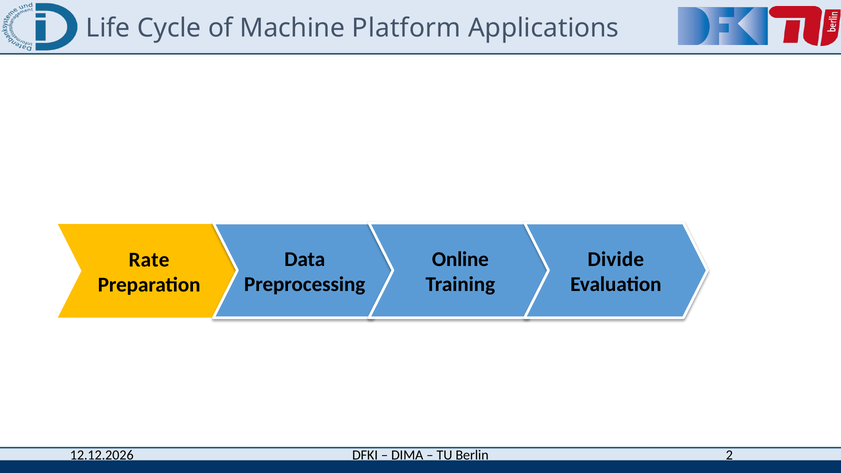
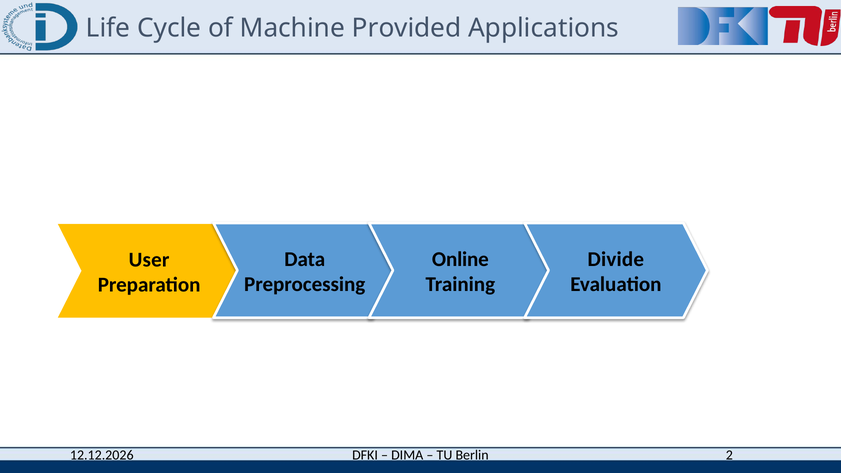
Platform: Platform -> Provided
Rate: Rate -> User
